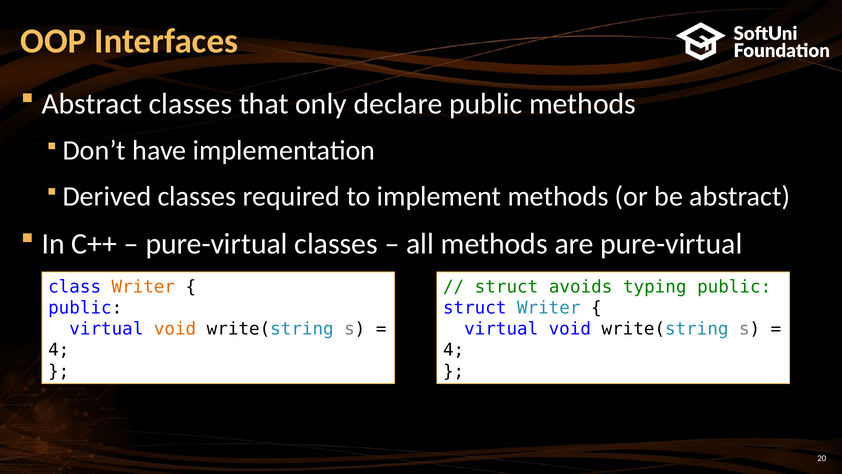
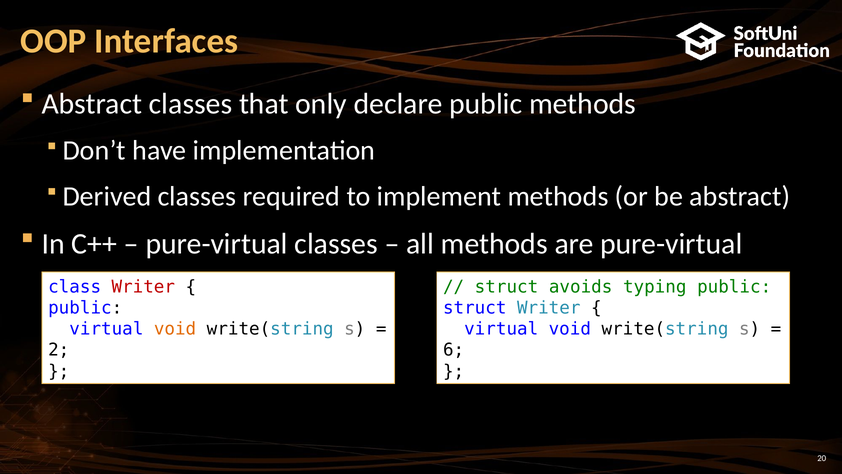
Writer at (143, 287) colour: orange -> red
4 at (59, 350): 4 -> 2
4 at (454, 350): 4 -> 6
